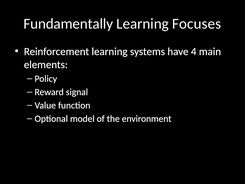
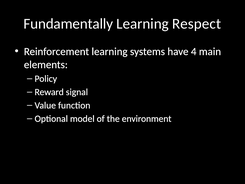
Focuses: Focuses -> Respect
